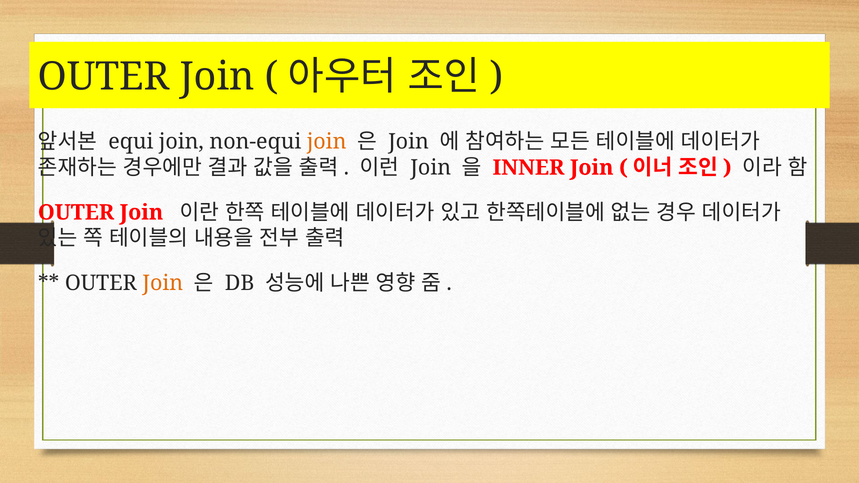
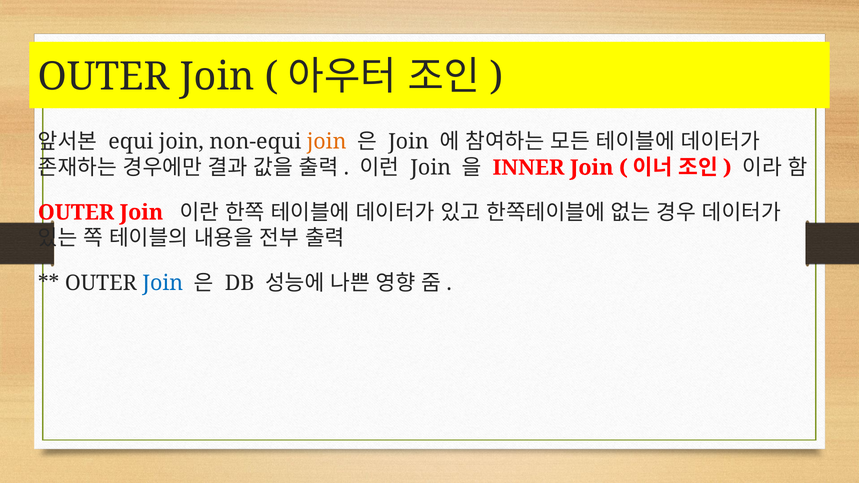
Join at (163, 283) colour: orange -> blue
